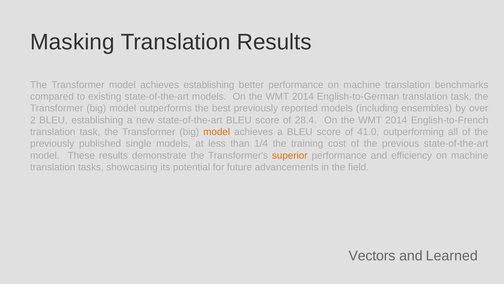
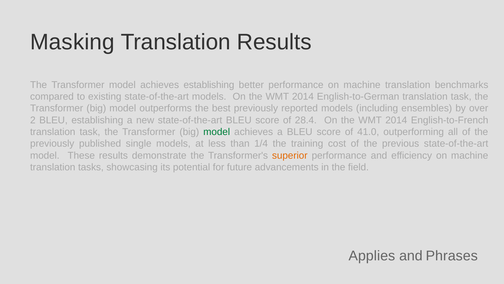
model at (217, 132) colour: orange -> green
Vectors: Vectors -> Applies
Learned: Learned -> Phrases
